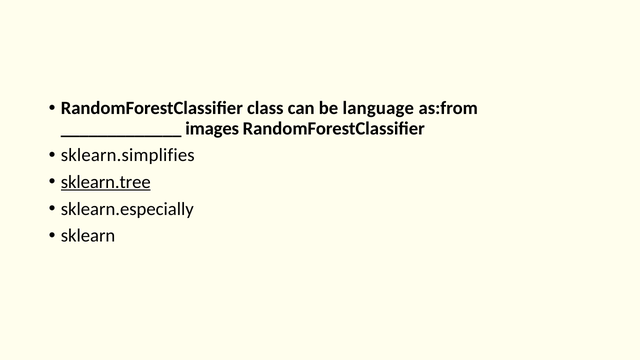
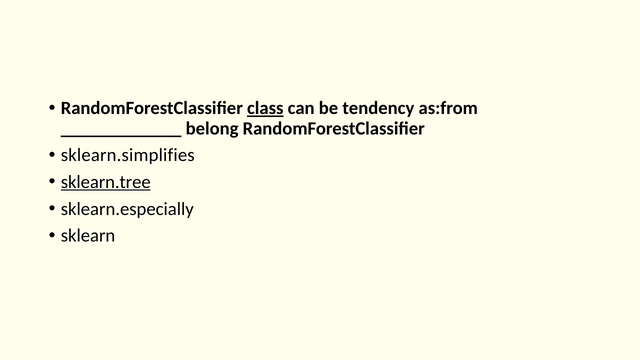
class underline: none -> present
language: language -> tendency
images: images -> belong
